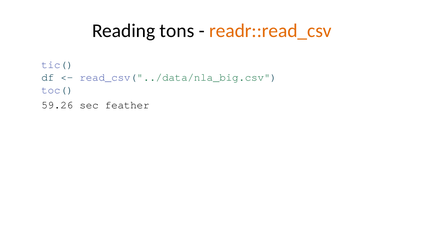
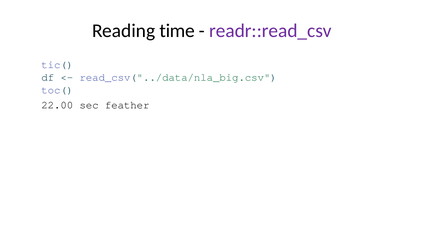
tons: tons -> time
readr::read_csv colour: orange -> purple
59.26: 59.26 -> 22.00
